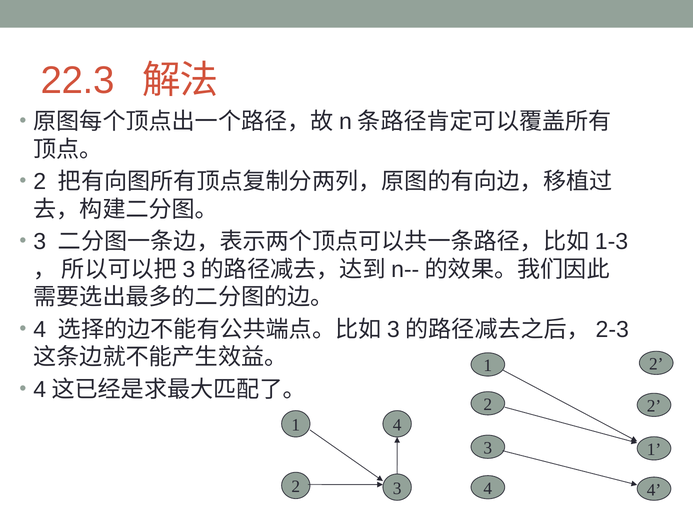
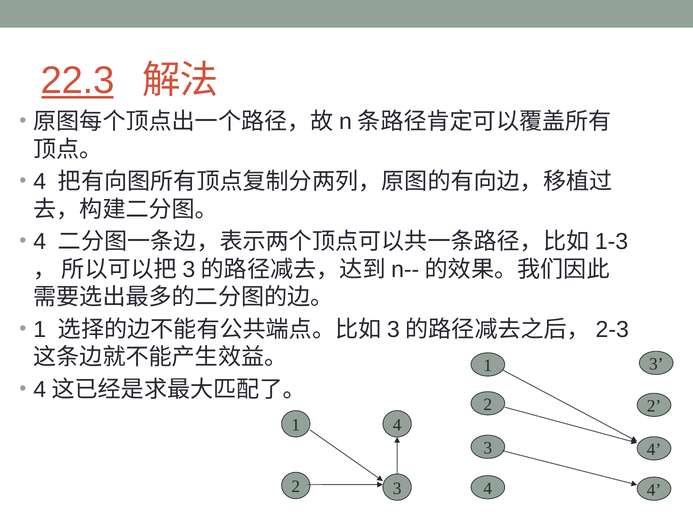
22.3 underline: none -> present
2 at (40, 182): 2 -> 4
3 at (40, 242): 3 -> 4
4 at (40, 329): 4 -> 1
2 at (656, 364): 2 -> 3
1 at (654, 449): 1 -> 4
